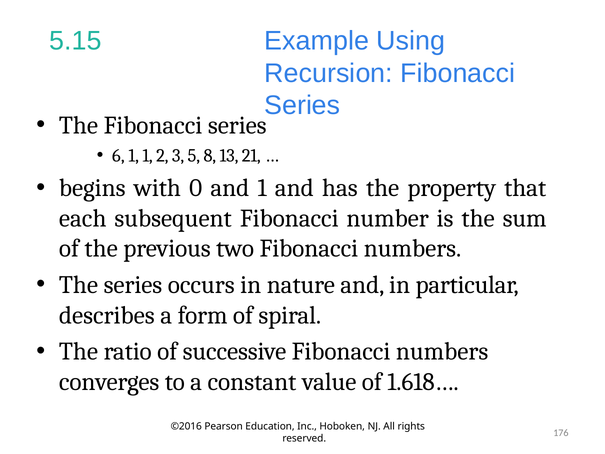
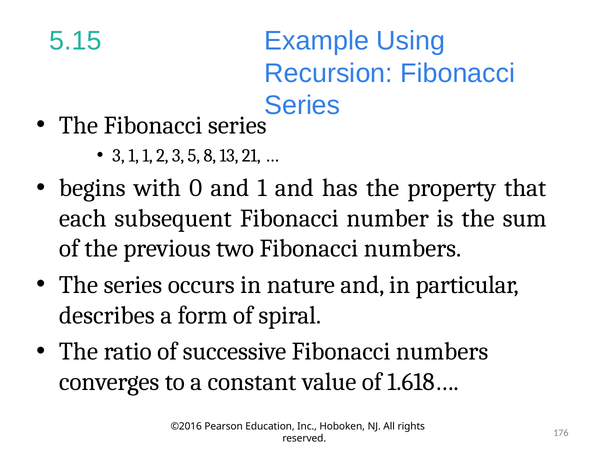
6 at (118, 155): 6 -> 3
